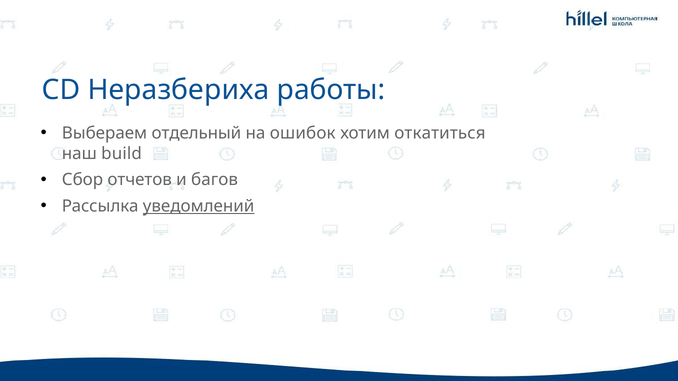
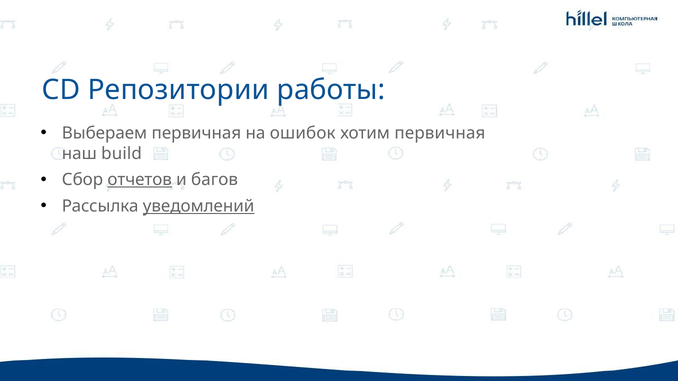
Неразбериха: Неразбериха -> Репозитории
Выбераем отдельный: отдельный -> первичная
хотим откатиться: откатиться -> первичная
отчетов underline: none -> present
